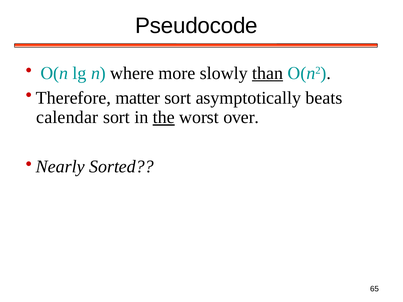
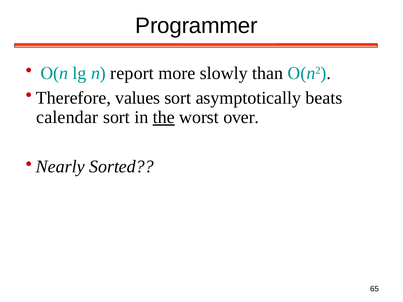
Pseudocode: Pseudocode -> Programmer
where: where -> report
than underline: present -> none
matter: matter -> values
